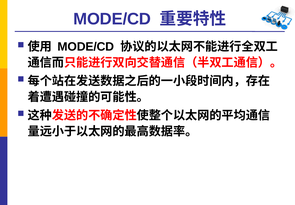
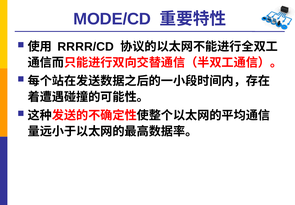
MODE/CD at (86, 47): MODE/CD -> RRRR/CD
